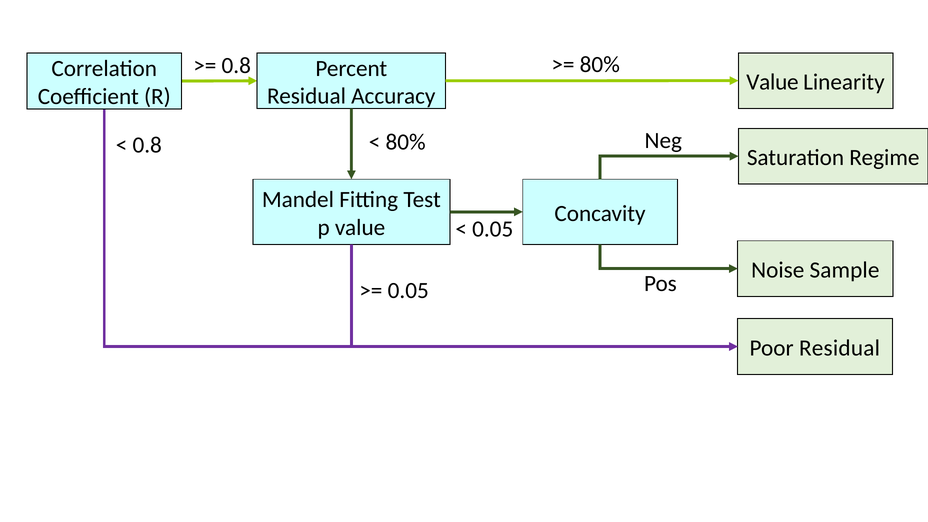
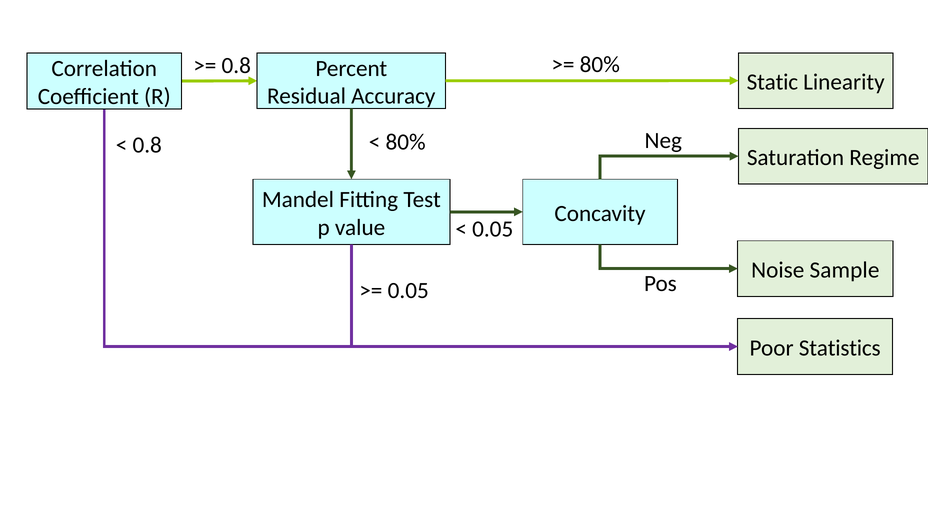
Value at (772, 82): Value -> Static
Poor Residual: Residual -> Statistics
